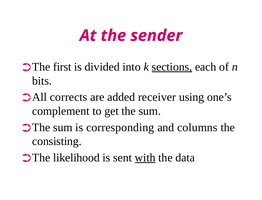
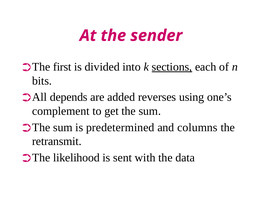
corrects: corrects -> depends
receiver: receiver -> reverses
corresponding: corresponding -> predetermined
consisting: consisting -> retransmit
with underline: present -> none
